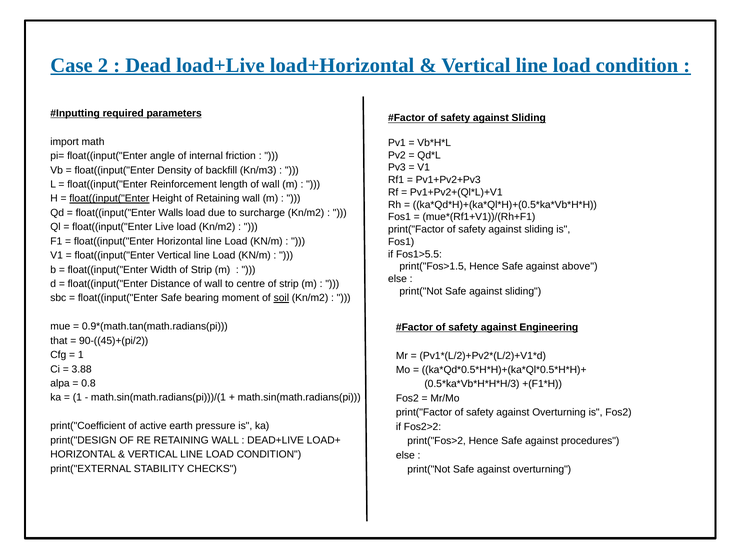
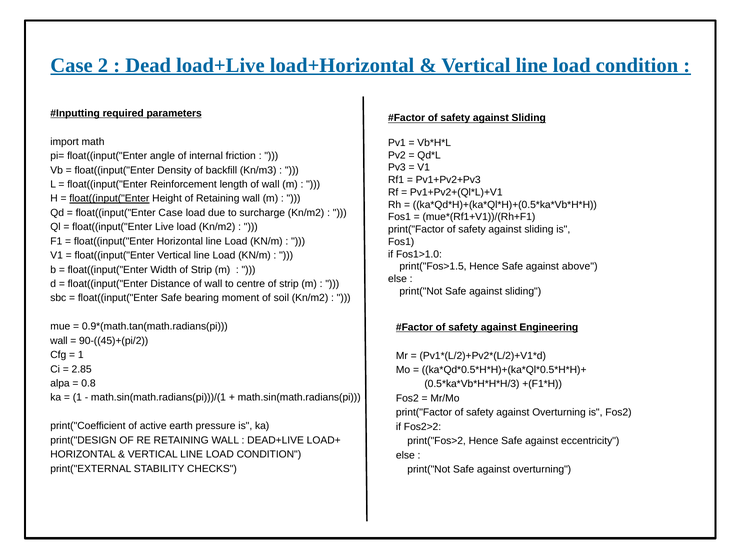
float((input("Enter Walls: Walls -> Case
Fos1>5.5: Fos1>5.5 -> Fos1>1.0
soil underline: present -> none
that at (59, 341): that -> wall
3.88: 3.88 -> 2.85
procedures: procedures -> eccentricity
